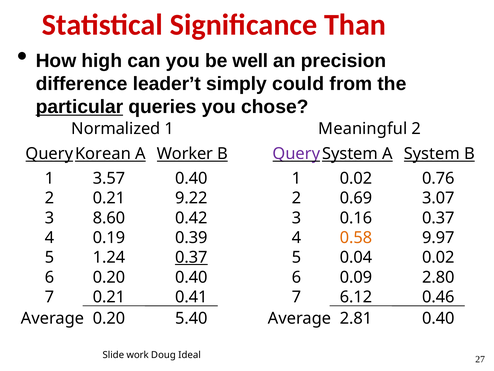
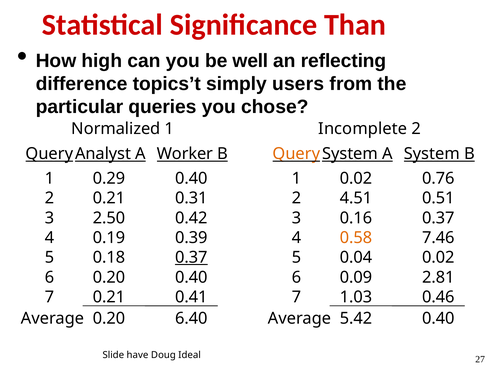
precision: precision -> reflecting
leader’t: leader’t -> topics’t
could: could -> users
particular underline: present -> none
Meaningful: Meaningful -> Incomplete
Korean: Korean -> Analyst
Query at (296, 153) colour: purple -> orange
3.57: 3.57 -> 0.29
0.69: 0.69 -> 4.51
9.22: 9.22 -> 0.31
3.07: 3.07 -> 0.51
8.60: 8.60 -> 2.50
9.97: 9.97 -> 7.46
1.24: 1.24 -> 0.18
2.80: 2.80 -> 2.81
6.12: 6.12 -> 1.03
5.40: 5.40 -> 6.40
2.81: 2.81 -> 5.42
work: work -> have
